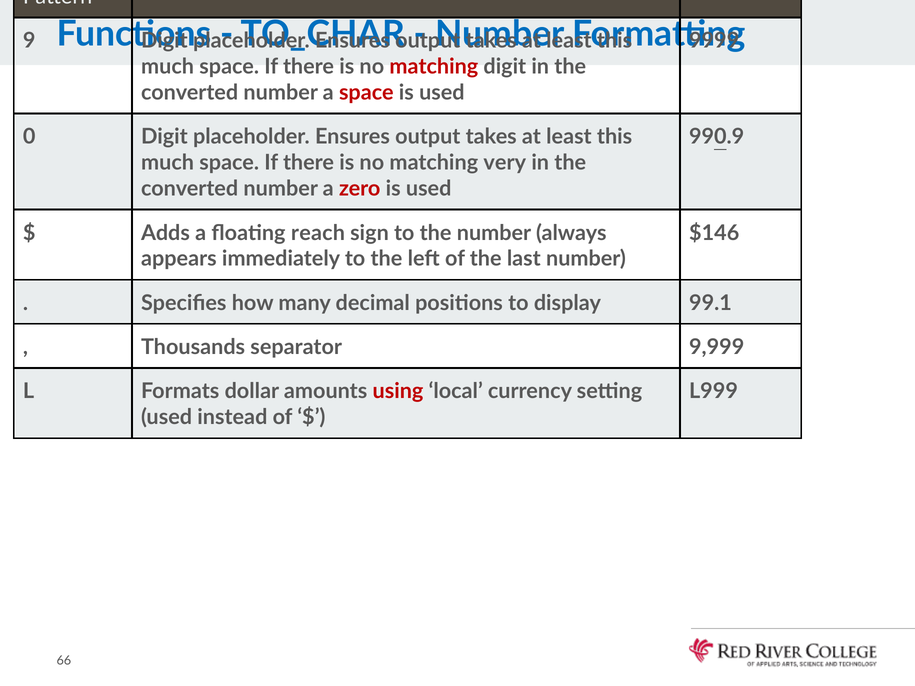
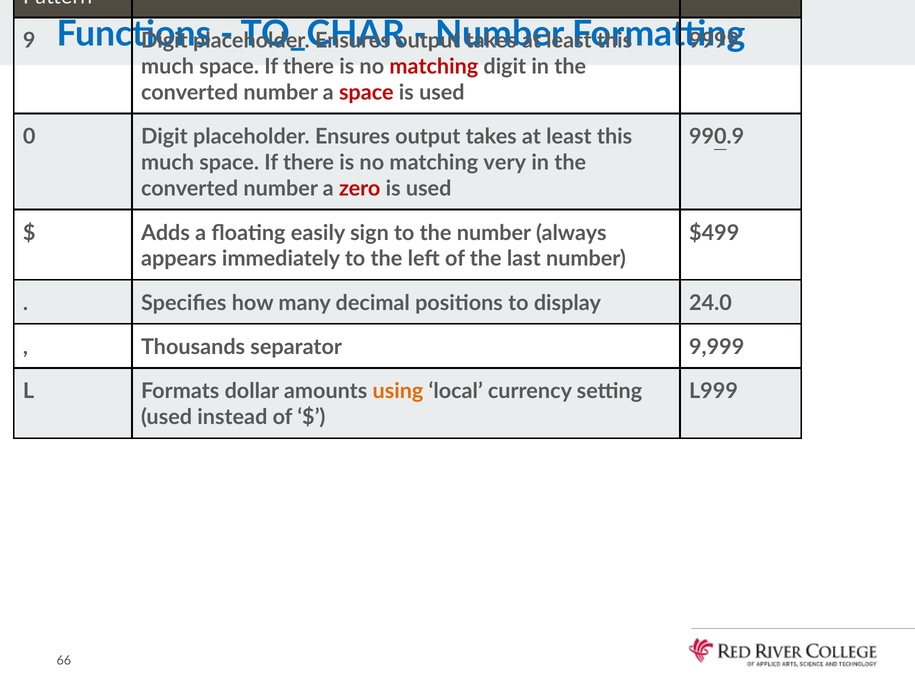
reach: reach -> easily
$146: $146 -> $499
99.1: 99.1 -> 24.0
using colour: red -> orange
